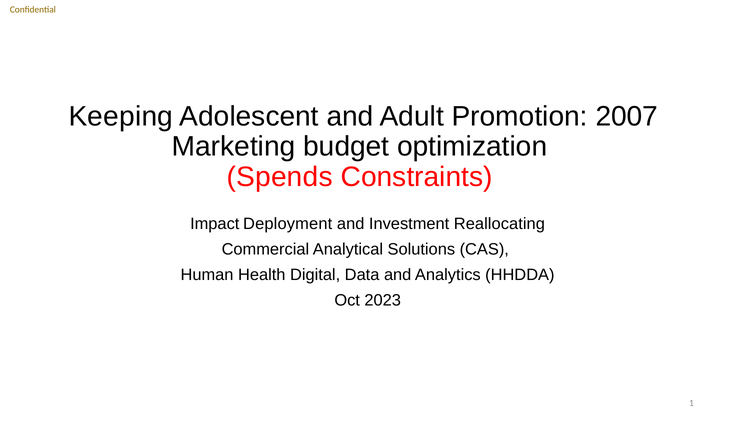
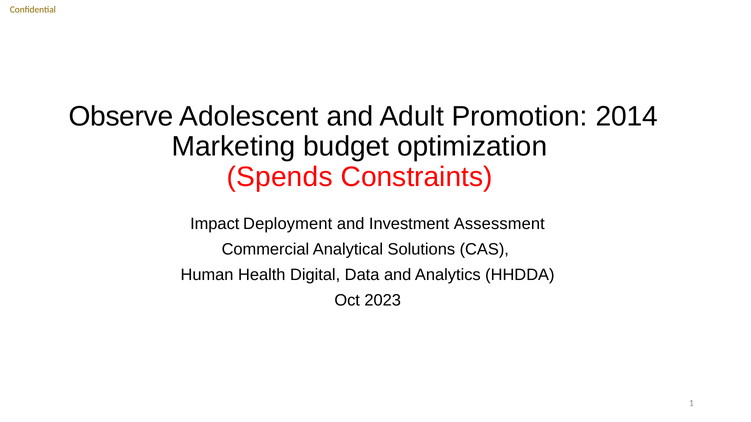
Keeping: Keeping -> Observe
2007: 2007 -> 2014
Reallocating: Reallocating -> Assessment
